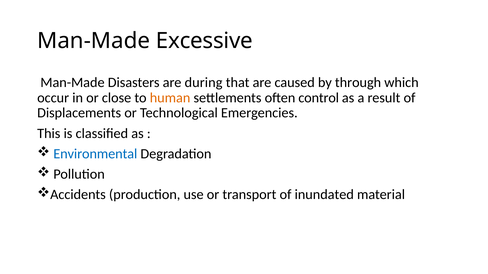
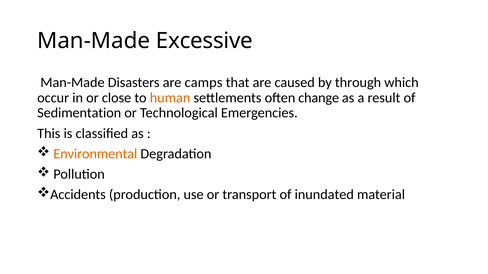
during: during -> camps
control: control -> change
Displacements: Displacements -> Sedimentation
Environmental colour: blue -> orange
